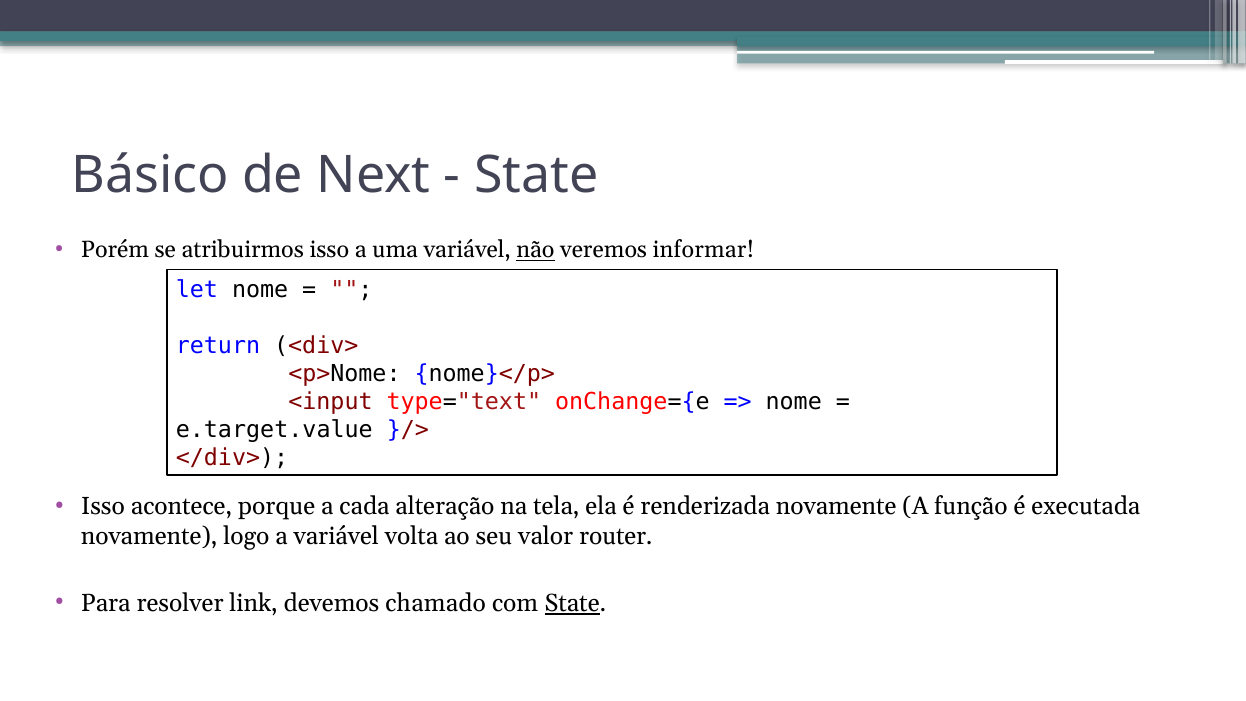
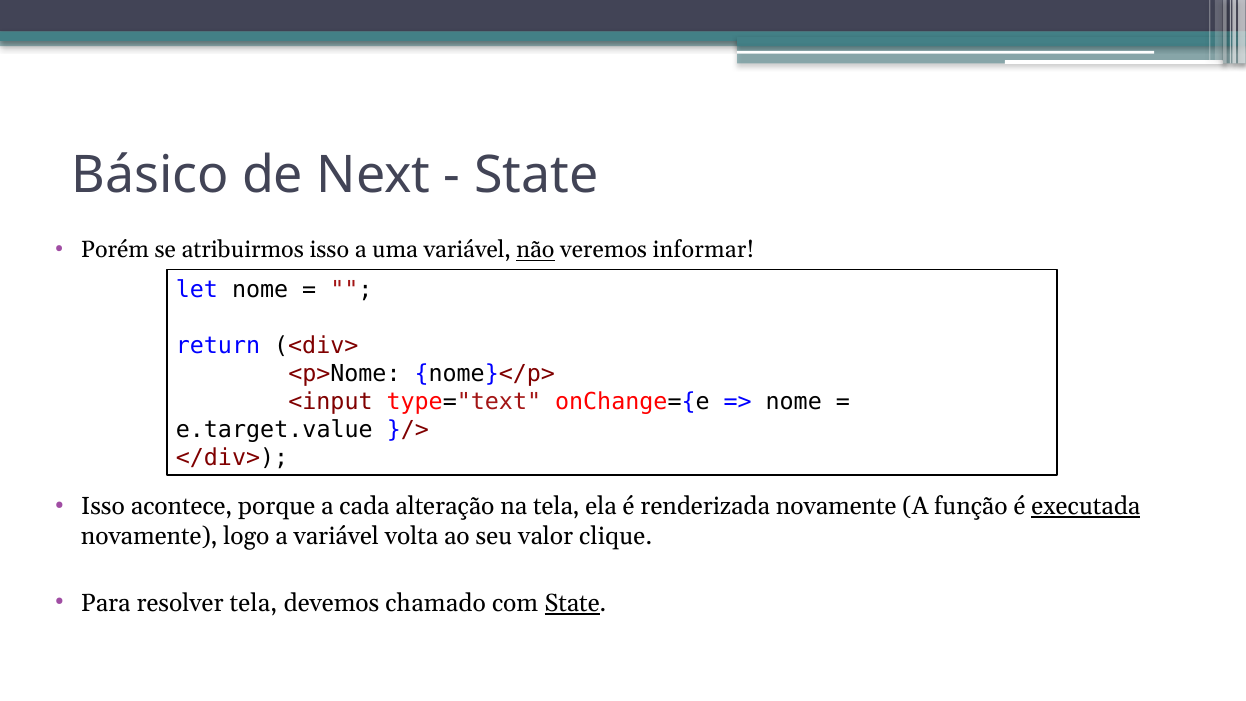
executada underline: none -> present
router: router -> clique
resolver link: link -> tela
